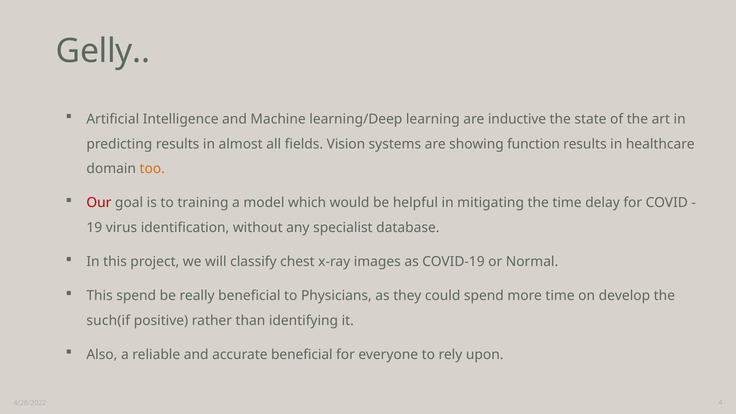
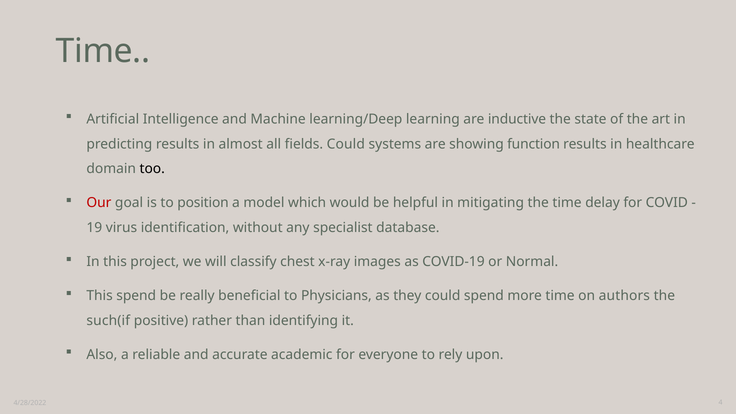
Gelly at (103, 51): Gelly -> Time
fields Vision: Vision -> Could
too colour: orange -> black
training: training -> position
develop: develop -> authors
accurate beneficial: beneficial -> academic
